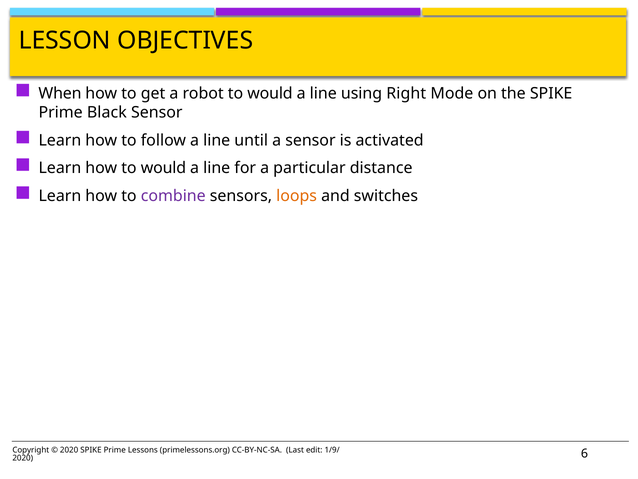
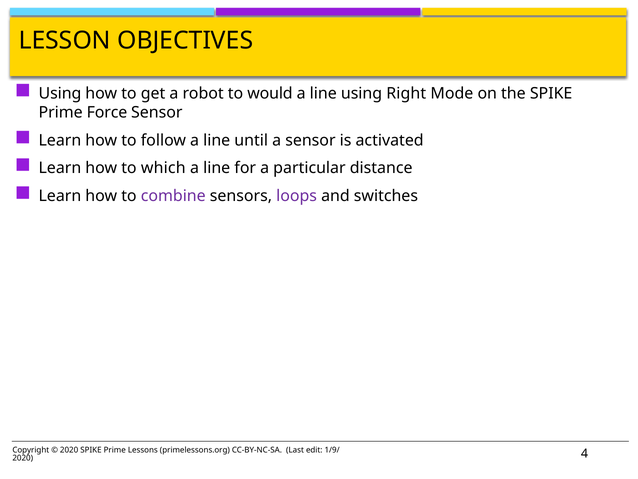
When at (60, 93): When -> Using
Black: Black -> Force
how to would: would -> which
loops colour: orange -> purple
6: 6 -> 4
